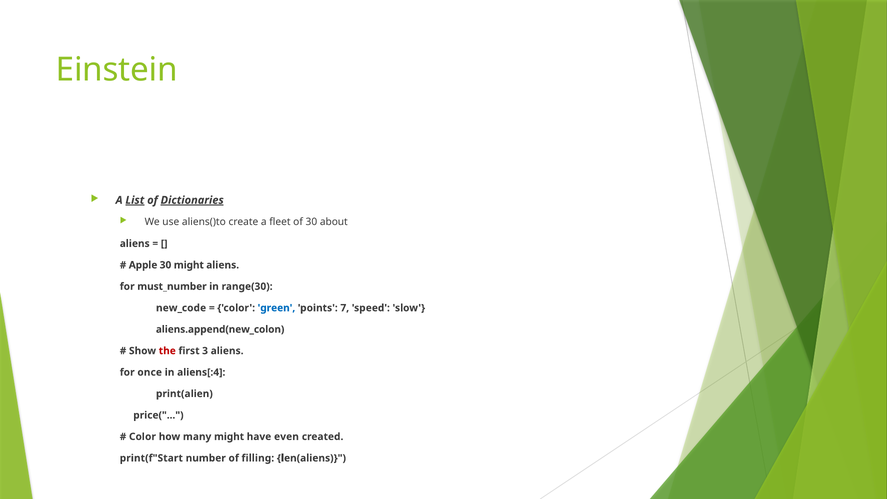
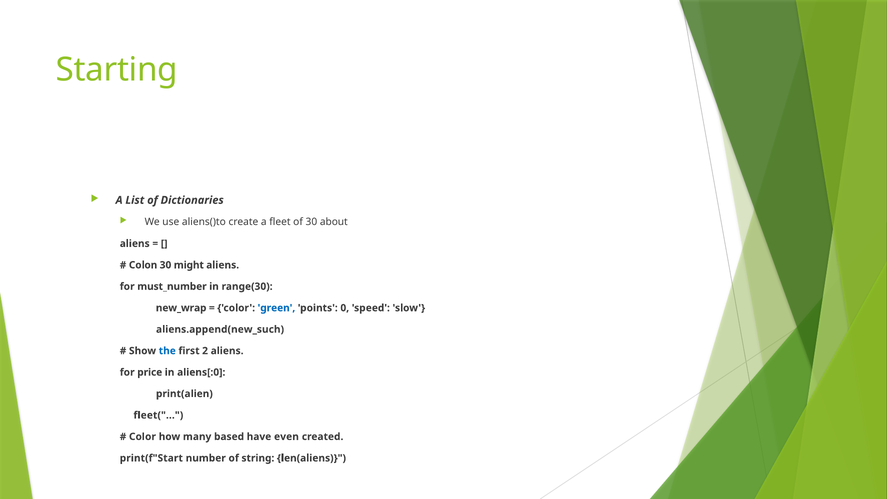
Einstein: Einstein -> Starting
List underline: present -> none
Dictionaries underline: present -> none
Apple: Apple -> Colon
new_code: new_code -> new_wrap
7: 7 -> 0
aliens.append(new_colon: aliens.append(new_colon -> aliens.append(new_such
the colour: red -> blue
3: 3 -> 2
once: once -> price
aliens[:4: aliens[:4 -> aliens[:0
price(: price( -> fleet(
many might: might -> based
filling: filling -> string
